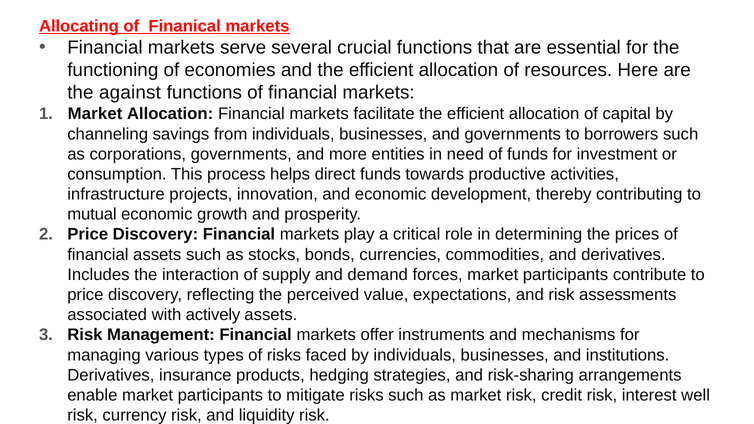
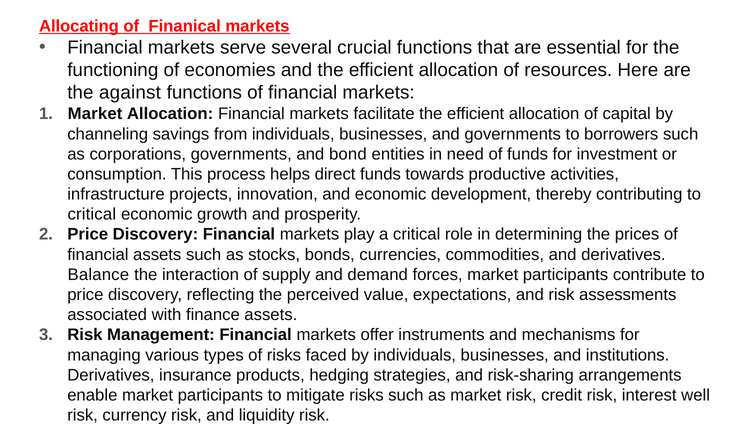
more: more -> bond
mutual at (92, 214): mutual -> critical
Includes: Includes -> Balance
actively: actively -> finance
